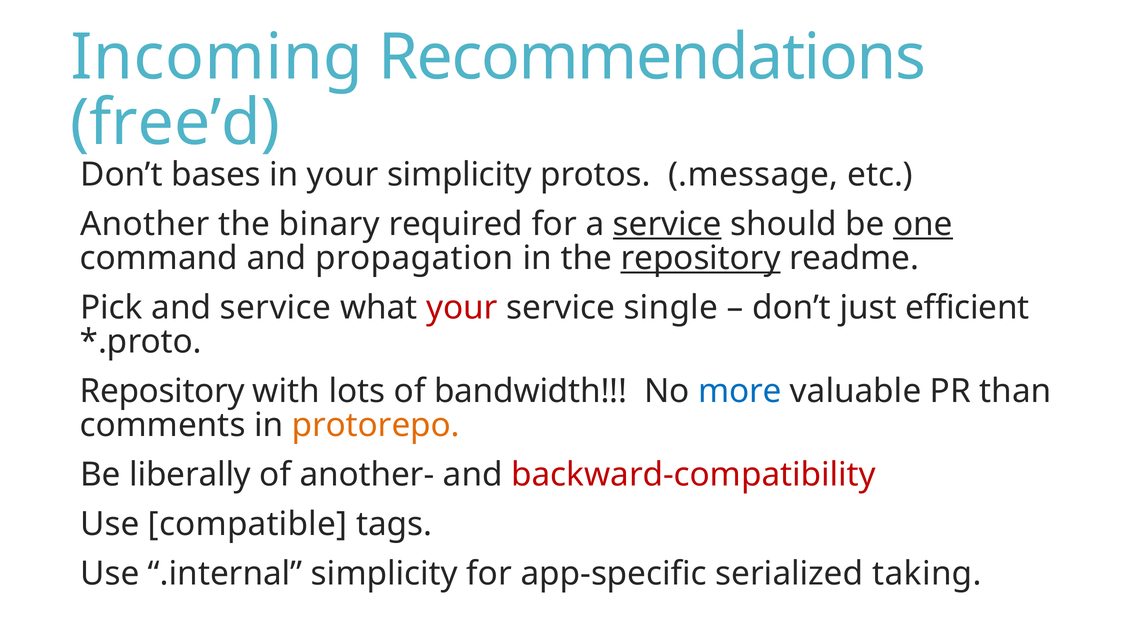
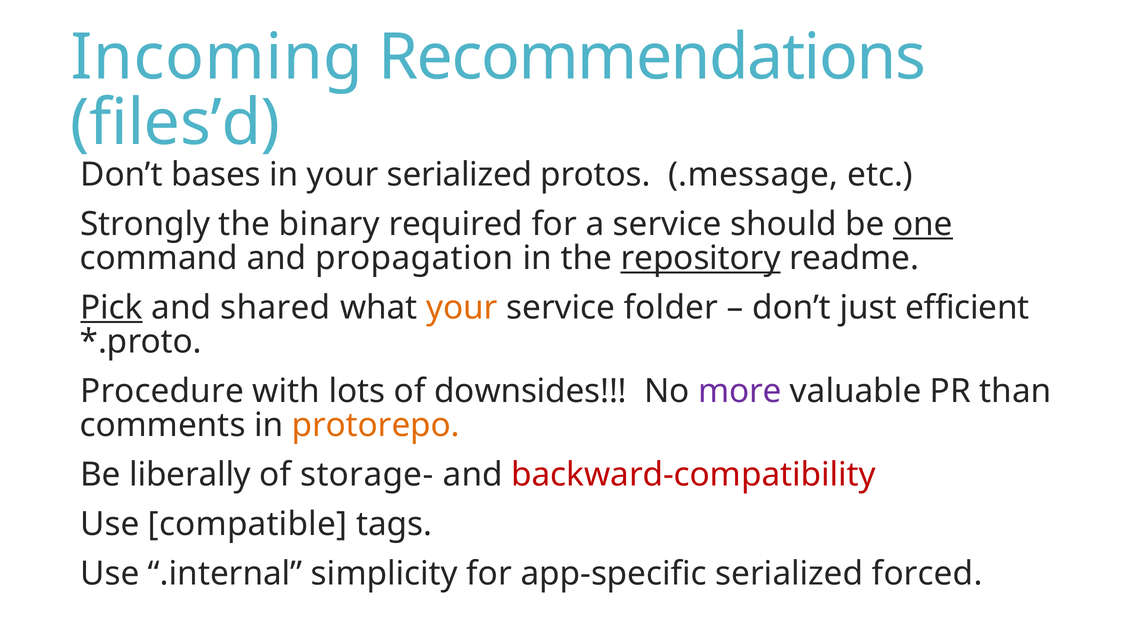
free’d: free’d -> files’d
your simplicity: simplicity -> serialized
Another: Another -> Strongly
service at (667, 224) underline: present -> none
Pick underline: none -> present
and service: service -> shared
your at (462, 307) colour: red -> orange
single: single -> folder
Repository at (162, 391): Repository -> Procedure
bandwidth: bandwidth -> downsides
more colour: blue -> purple
another-: another- -> storage-
taking: taking -> forced
